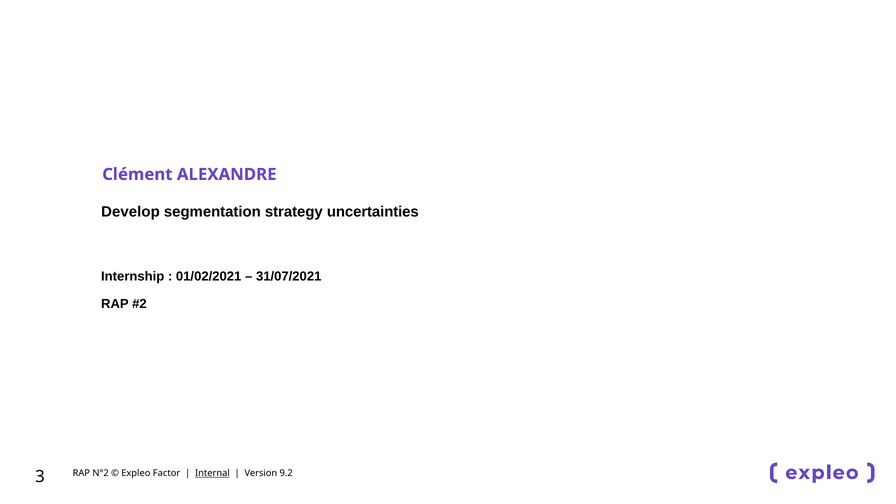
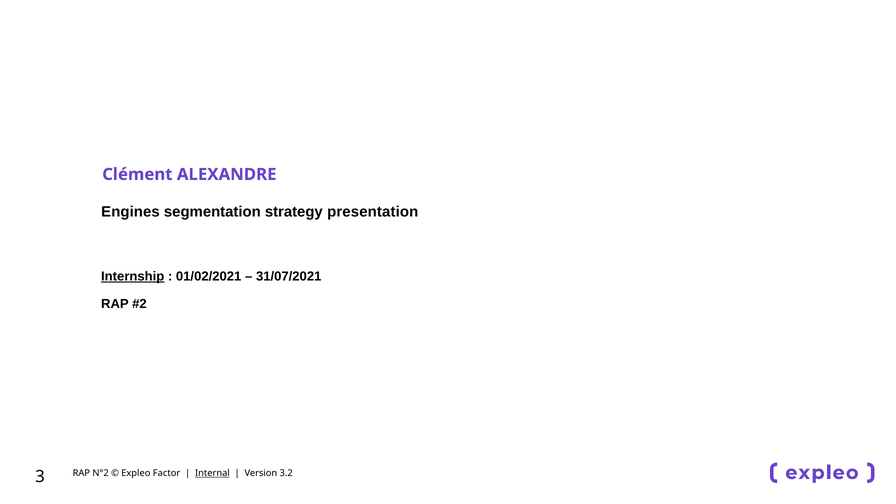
Develop: Develop -> Engines
uncertainties: uncertainties -> presentation
Internship underline: none -> present
9.2: 9.2 -> 3.2
